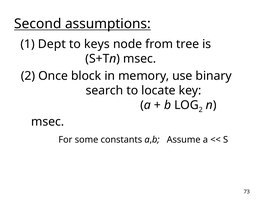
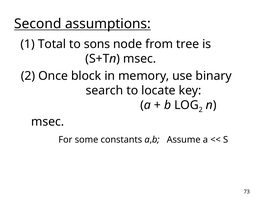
Dept: Dept -> Total
keys: keys -> sons
